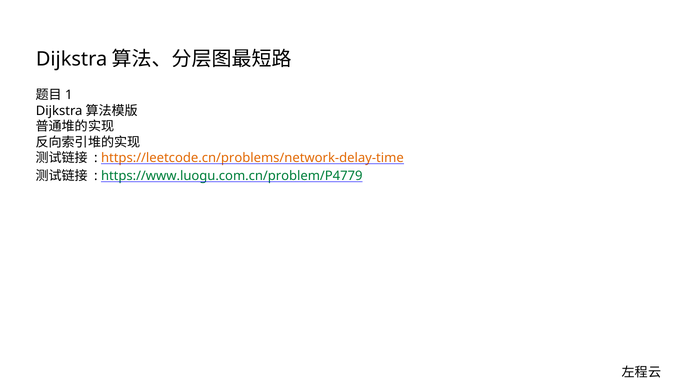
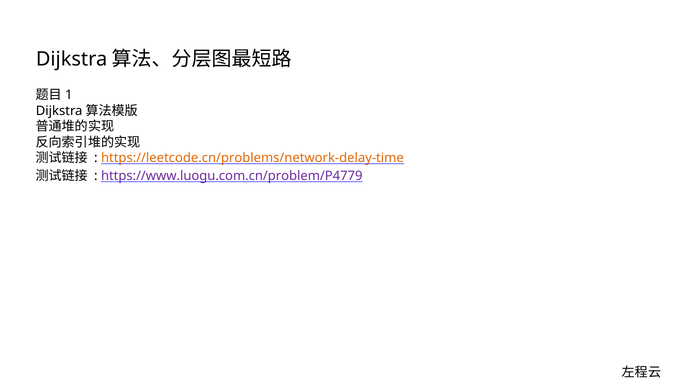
https://www.luogu.com.cn/problem/P4779 colour: green -> purple
